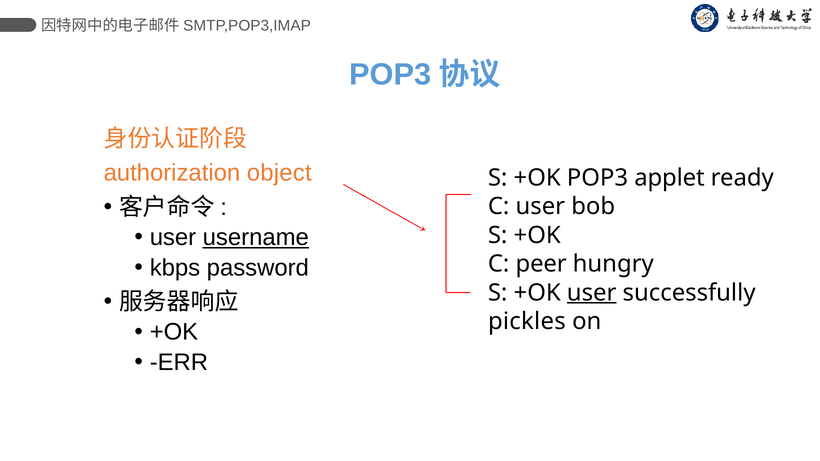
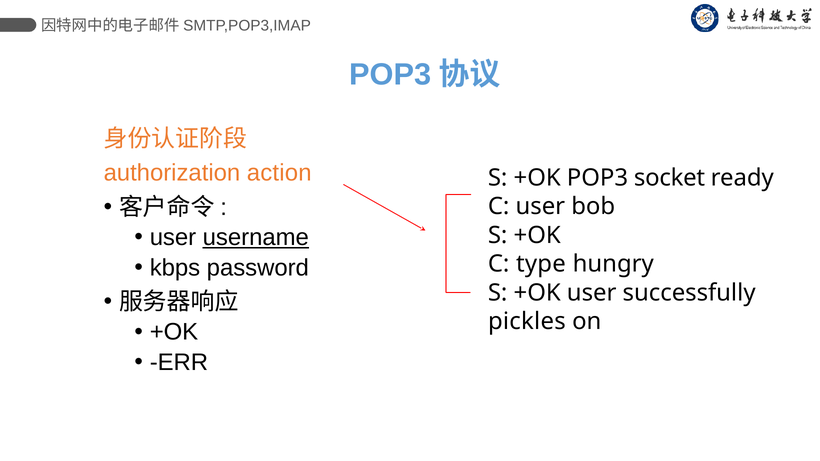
object: object -> action
applet: applet -> socket
peer: peer -> type
user at (592, 293) underline: present -> none
